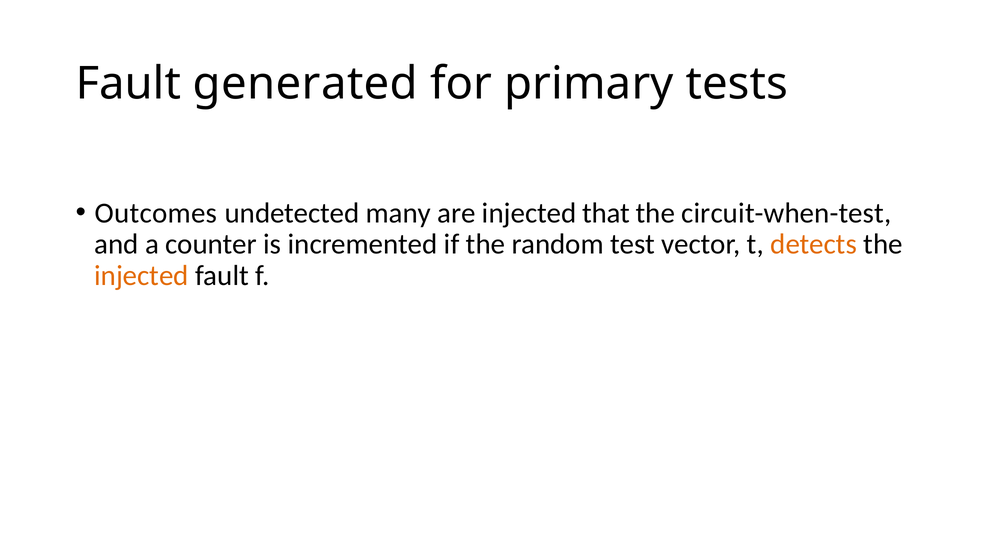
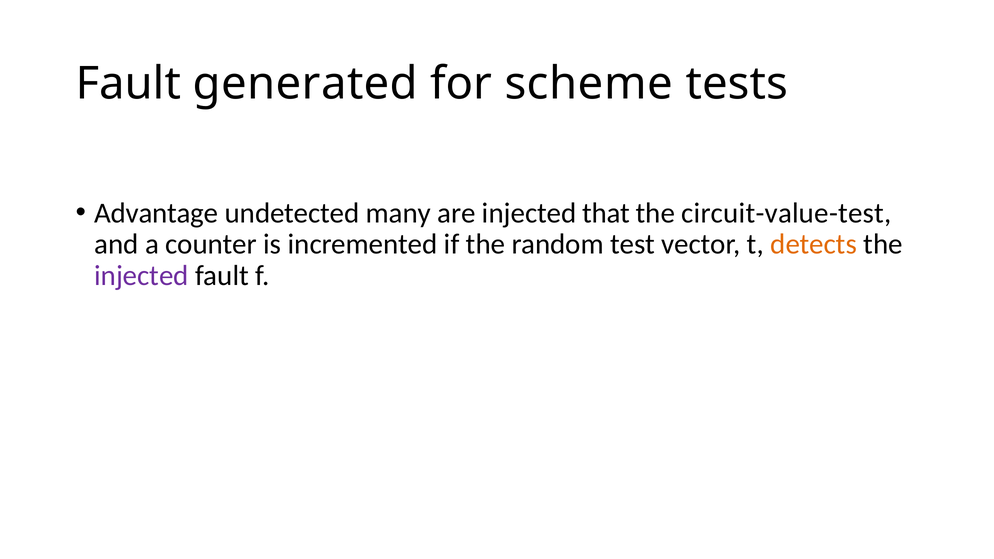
primary: primary -> scheme
Outcomes: Outcomes -> Advantage
circuit-when-test: circuit-when-test -> circuit-value-test
injected at (141, 276) colour: orange -> purple
